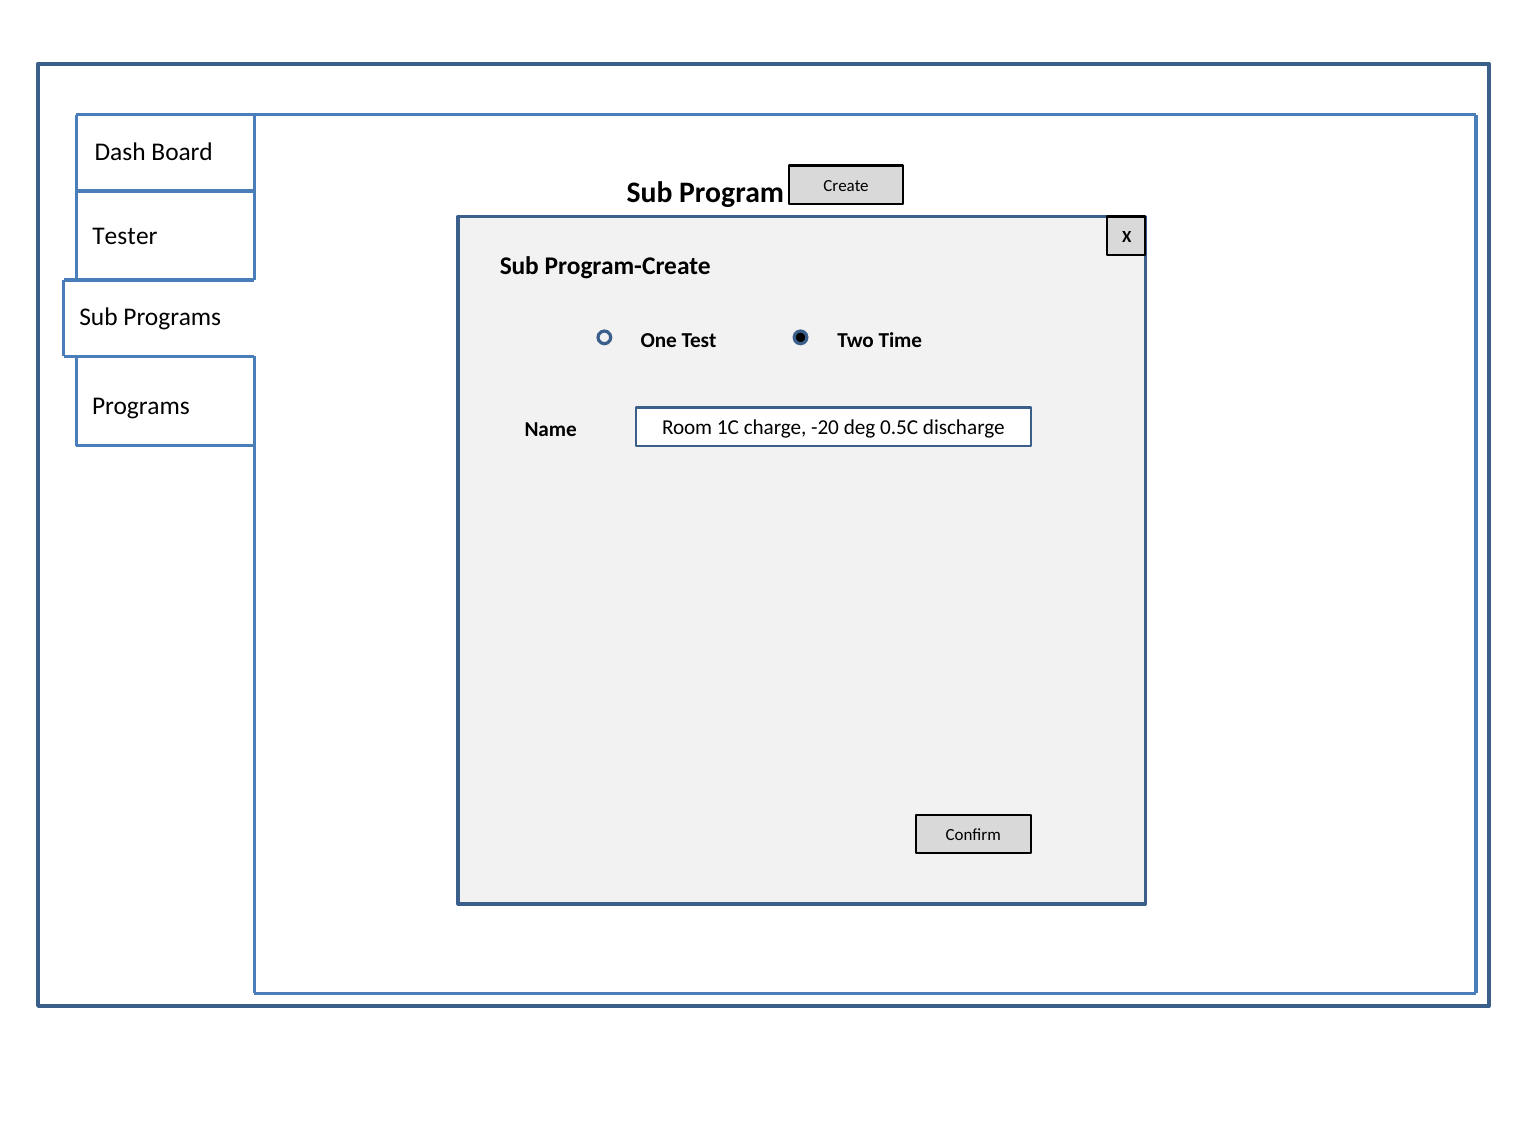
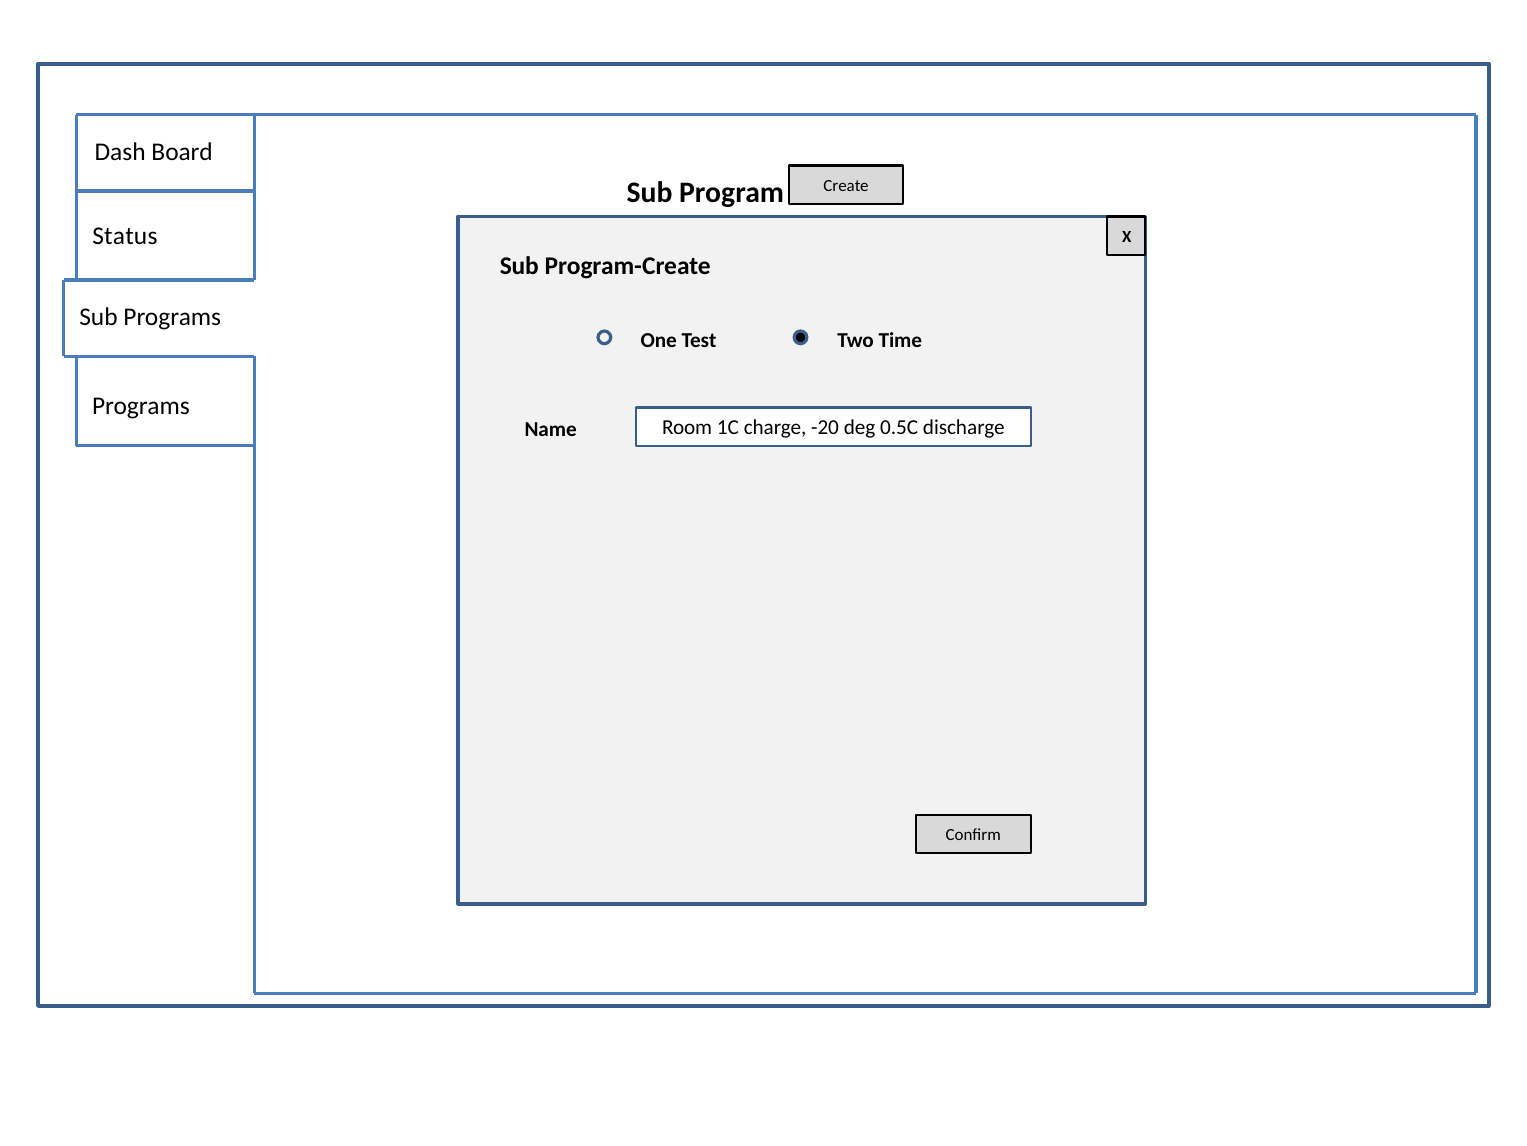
Tester: Tester -> Status
